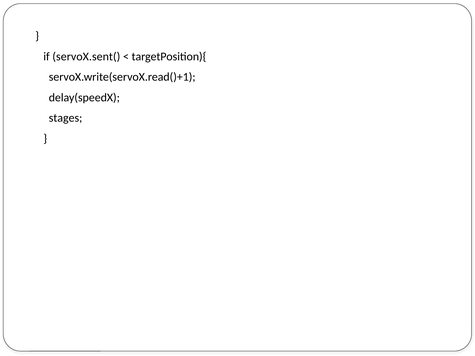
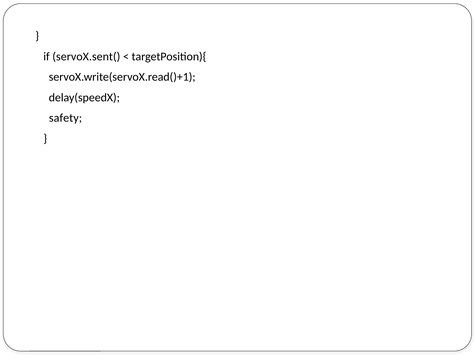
stages: stages -> safety
